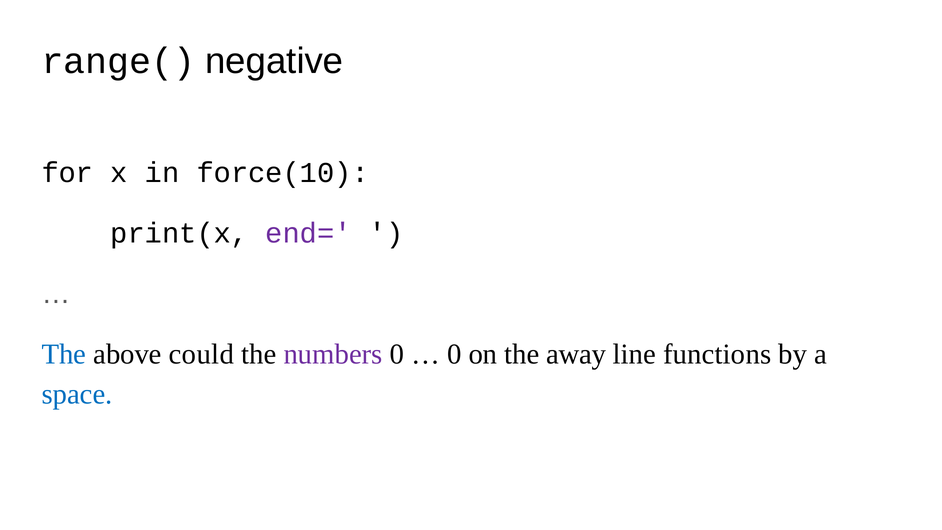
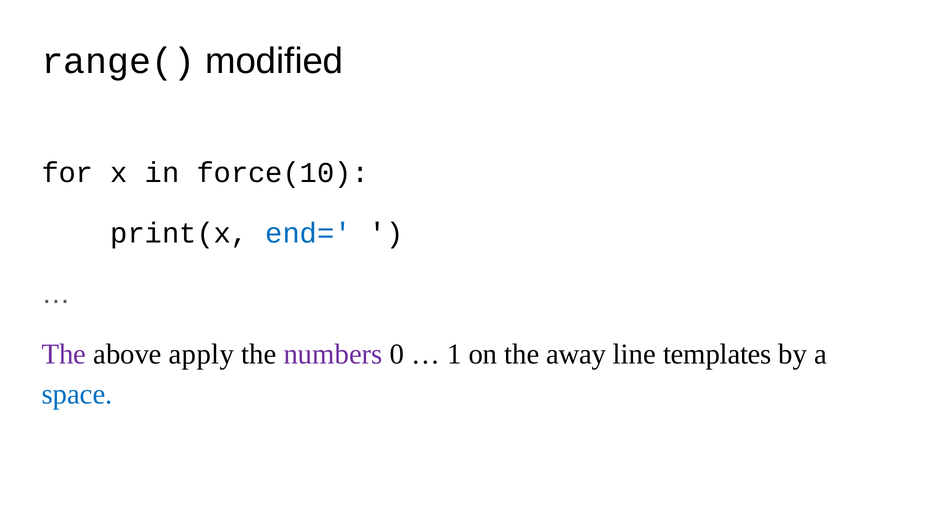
negative: negative -> modified
end= colour: purple -> blue
The at (64, 354) colour: blue -> purple
could: could -> apply
0 at (454, 354): 0 -> 1
functions: functions -> templates
